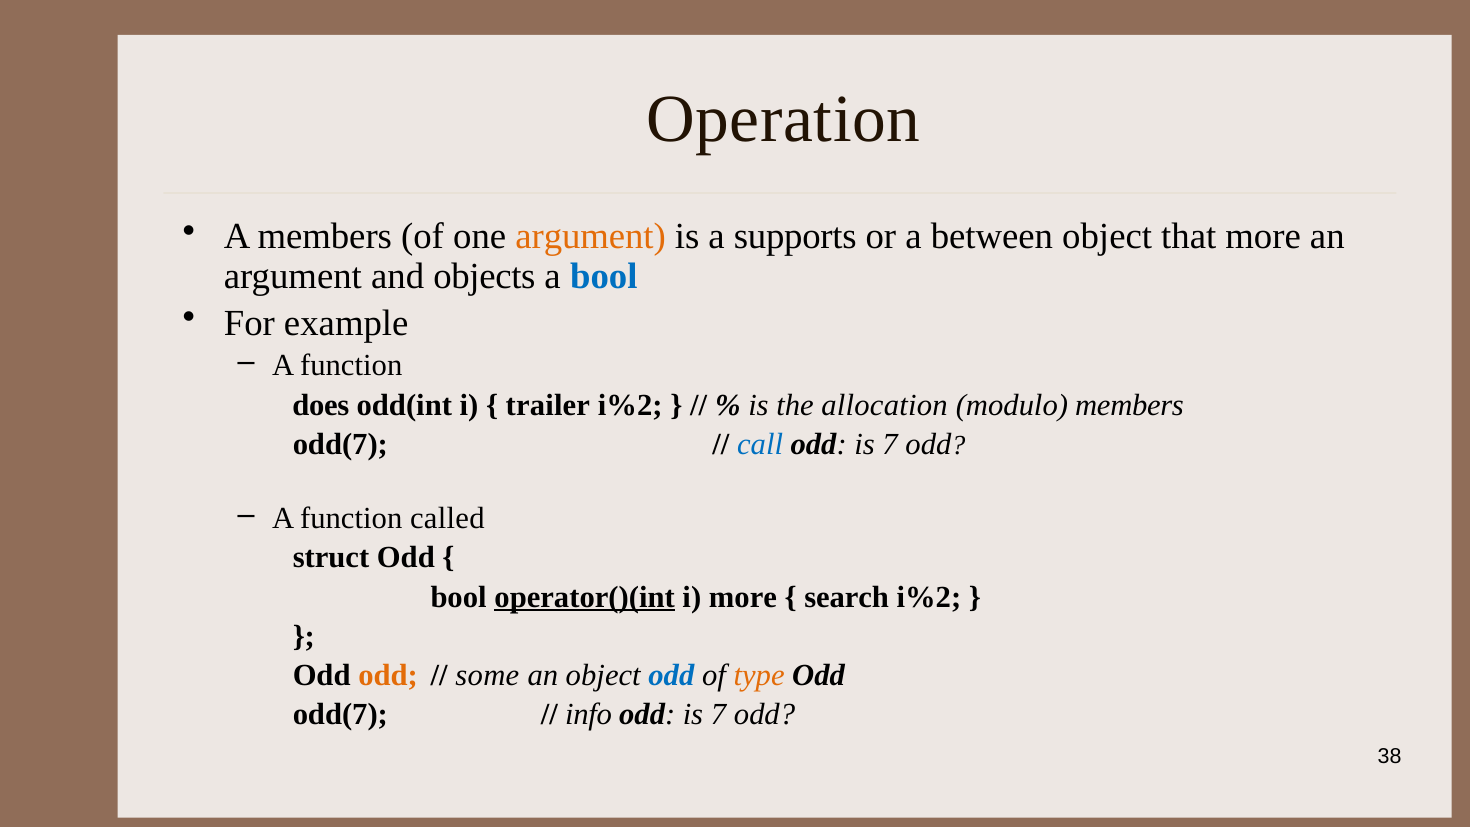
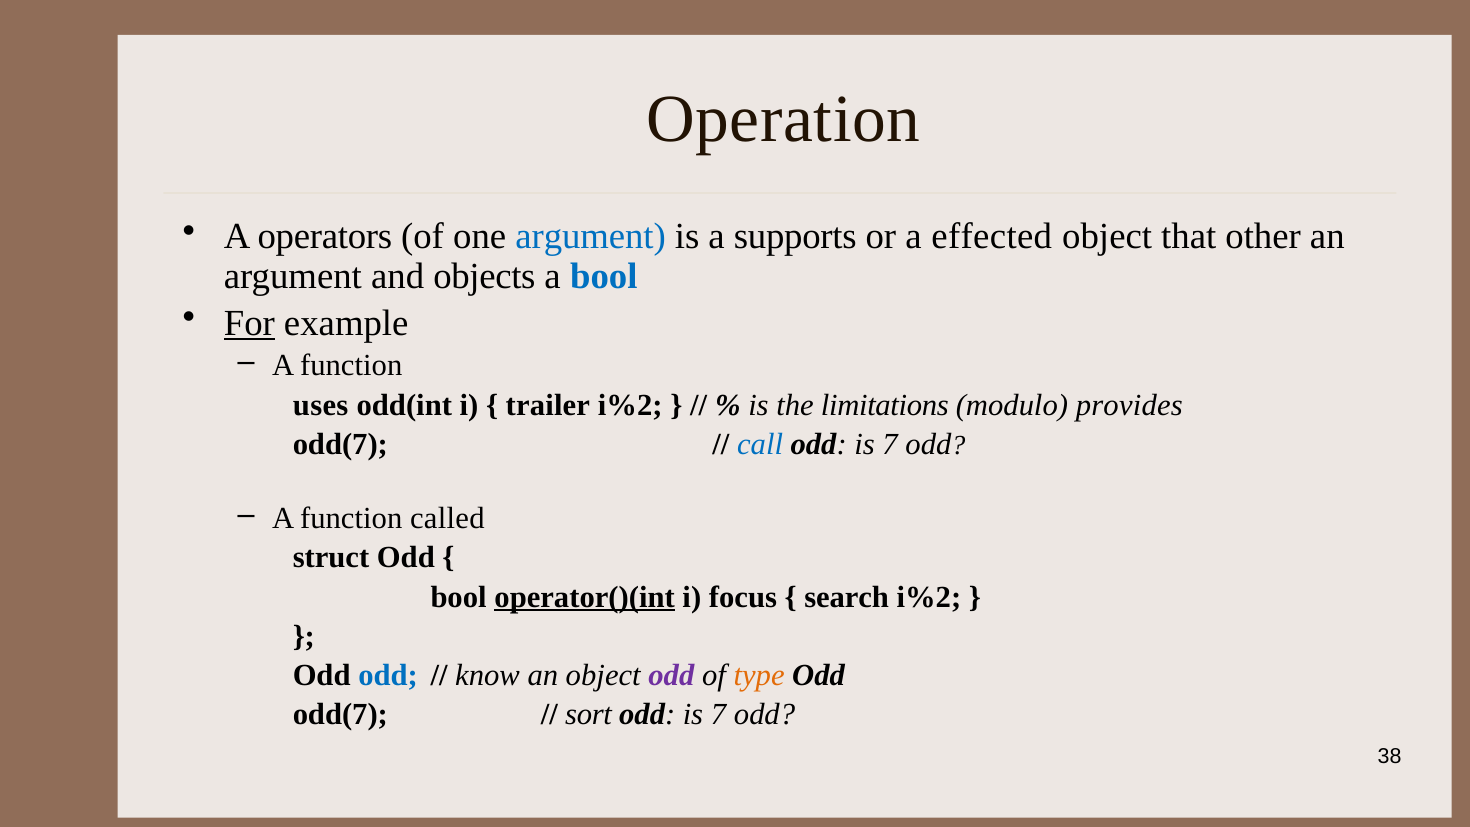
A members: members -> operators
argument at (591, 236) colour: orange -> blue
between: between -> effected
that more: more -> other
For underline: none -> present
does: does -> uses
allocation: allocation -> limitations
modulo members: members -> provides
i more: more -> focus
odd at (388, 675) colour: orange -> blue
some: some -> know
odd at (671, 675) colour: blue -> purple
info: info -> sort
